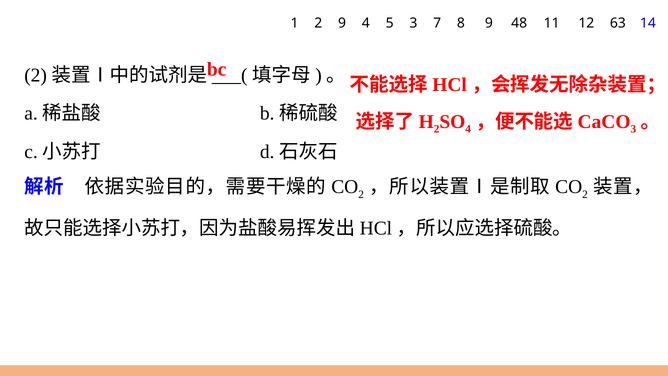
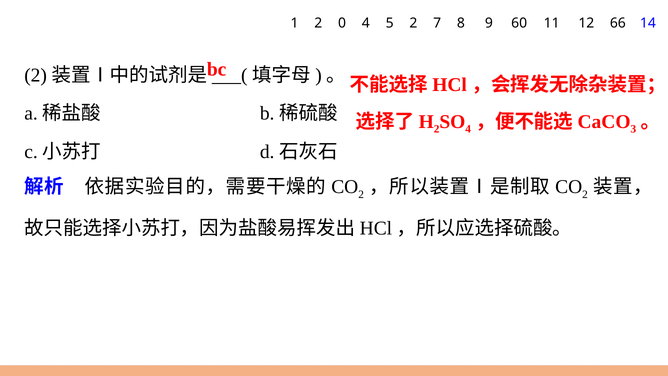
2 9: 9 -> 0
5 3: 3 -> 2
48: 48 -> 60
63: 63 -> 66
